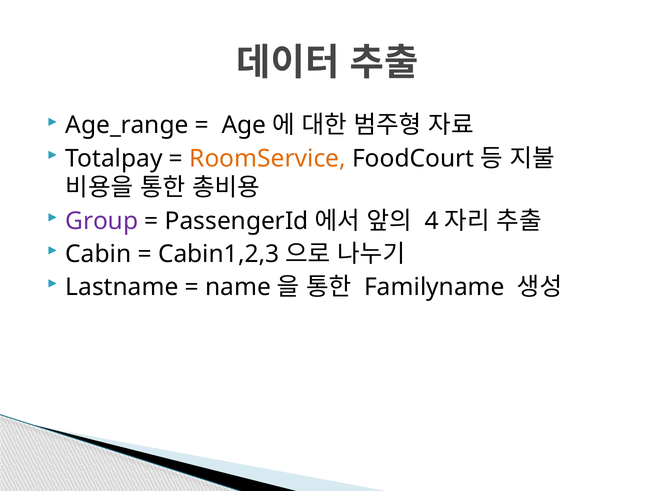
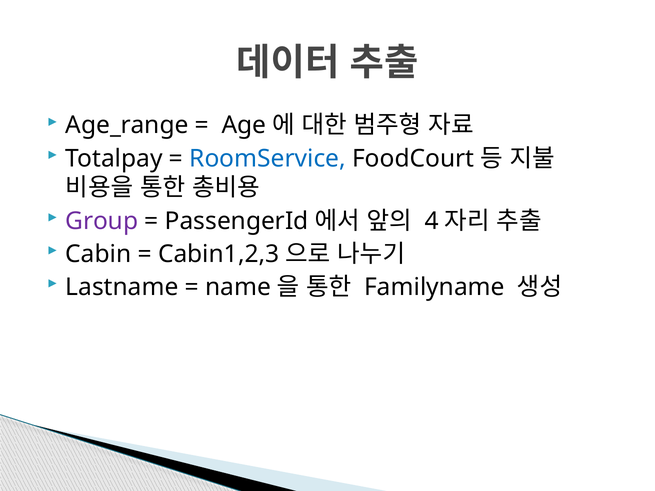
RoomService colour: orange -> blue
